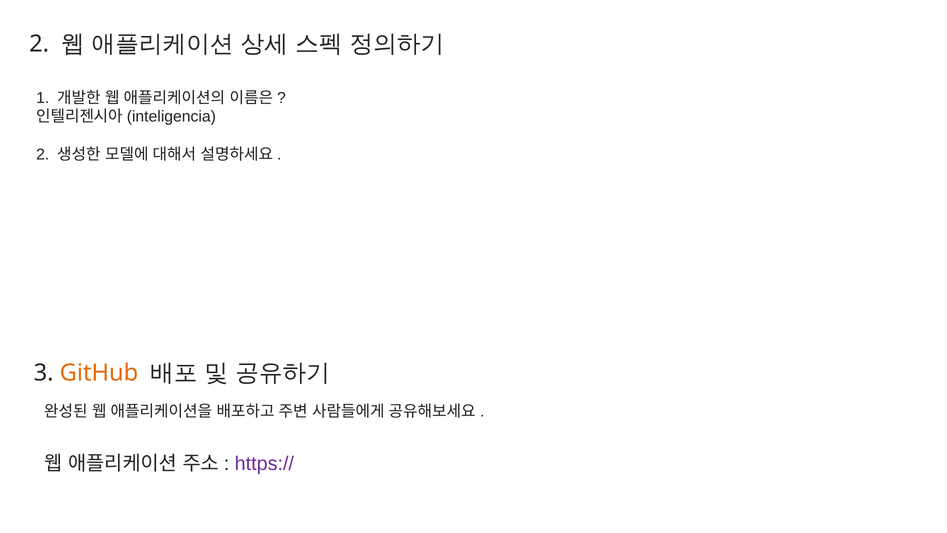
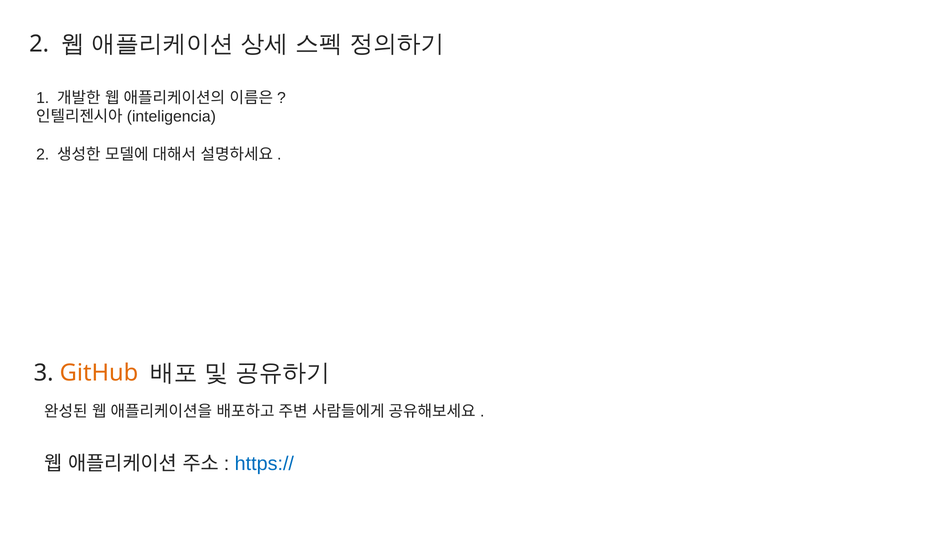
https:// colour: purple -> blue
